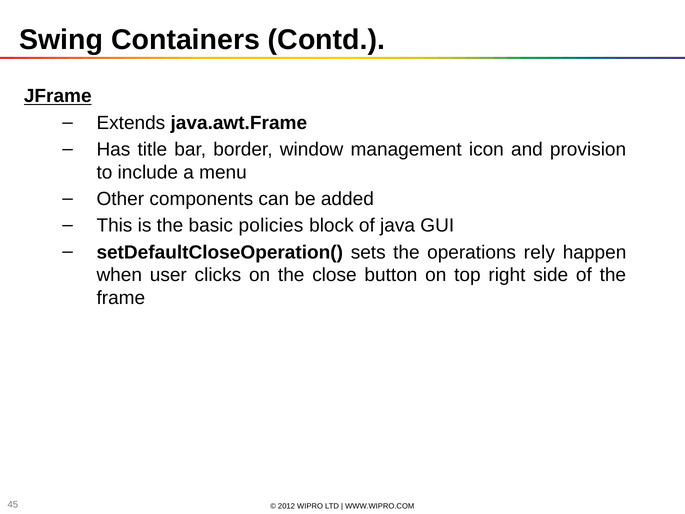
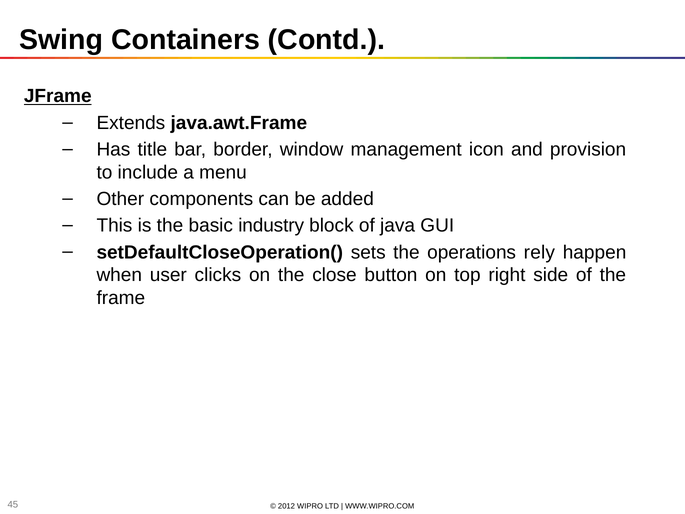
policies: policies -> industry
